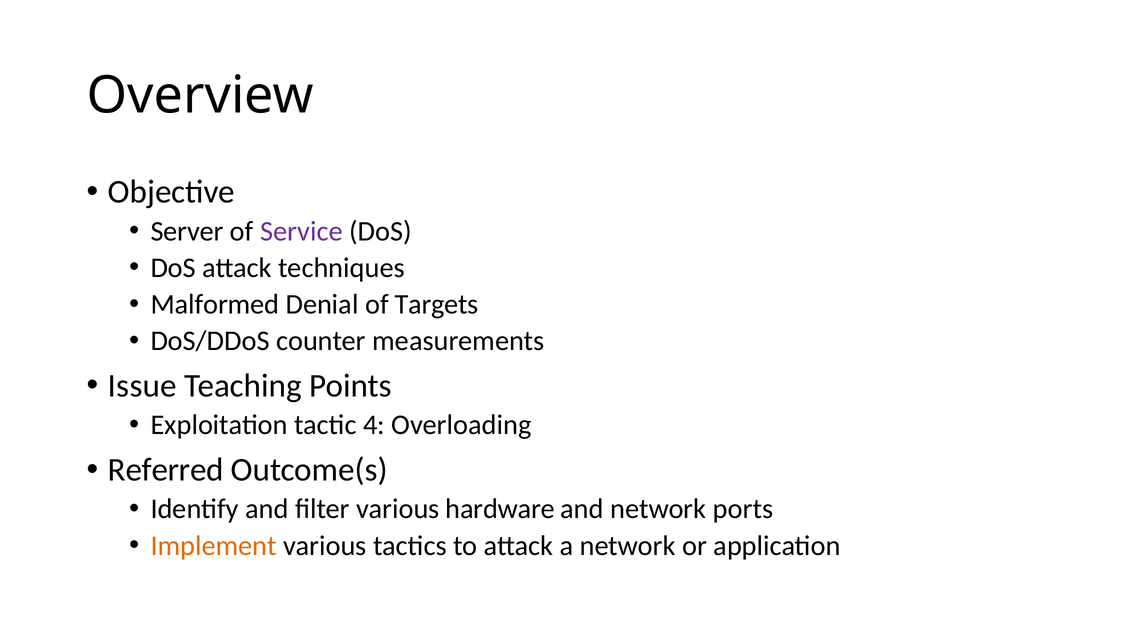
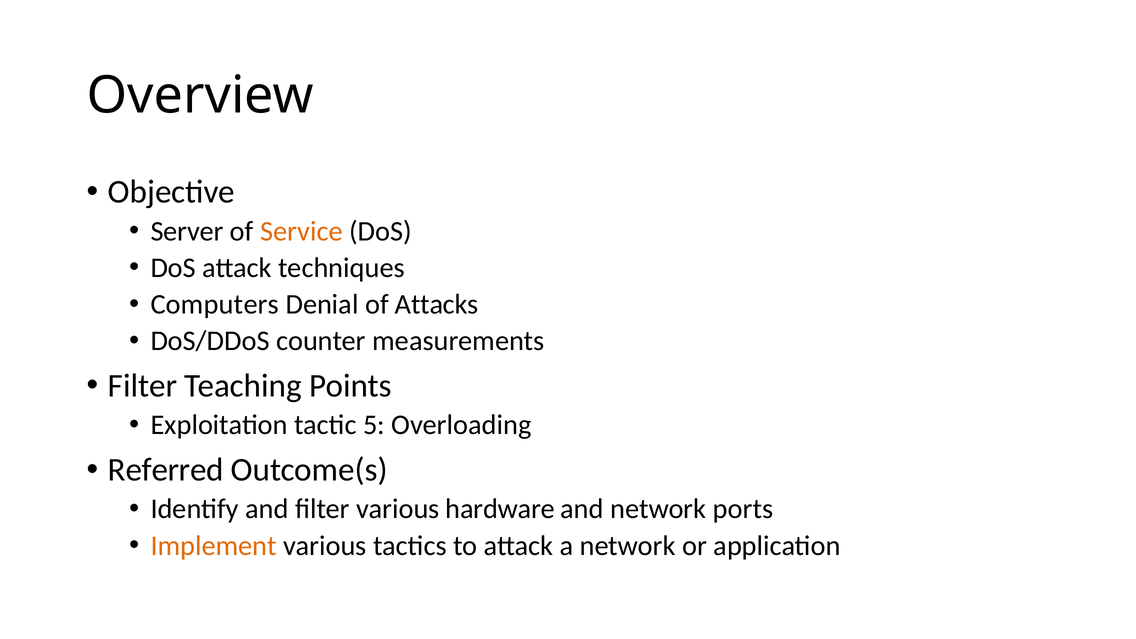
Service colour: purple -> orange
Malformed: Malformed -> Computers
Targets: Targets -> Attacks
Issue at (142, 386): Issue -> Filter
4: 4 -> 5
